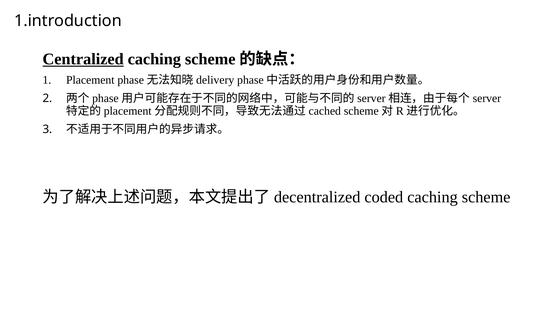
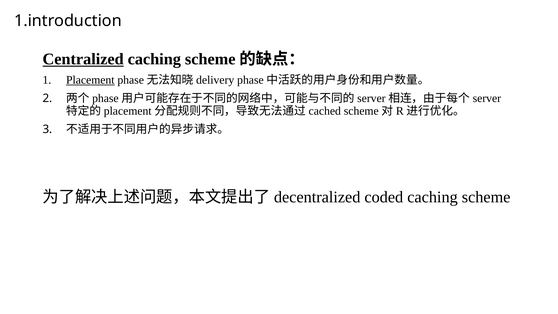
Placement underline: none -> present
